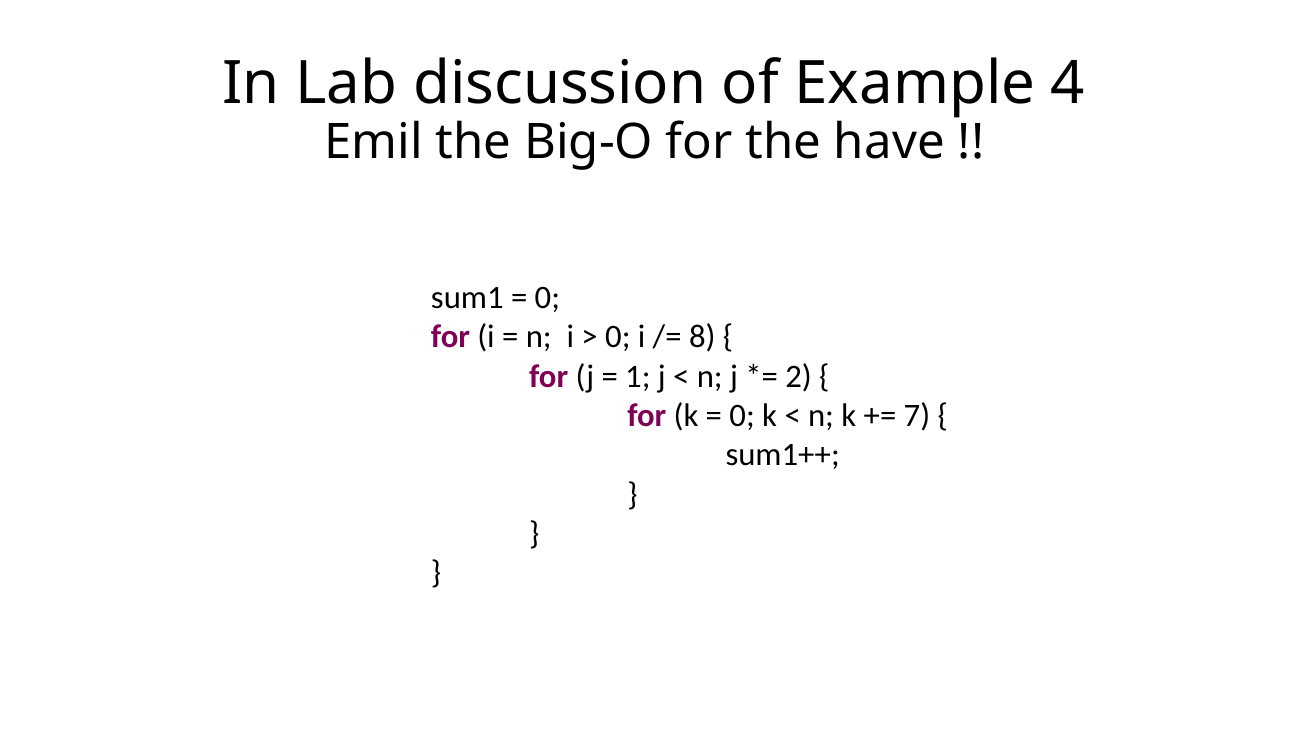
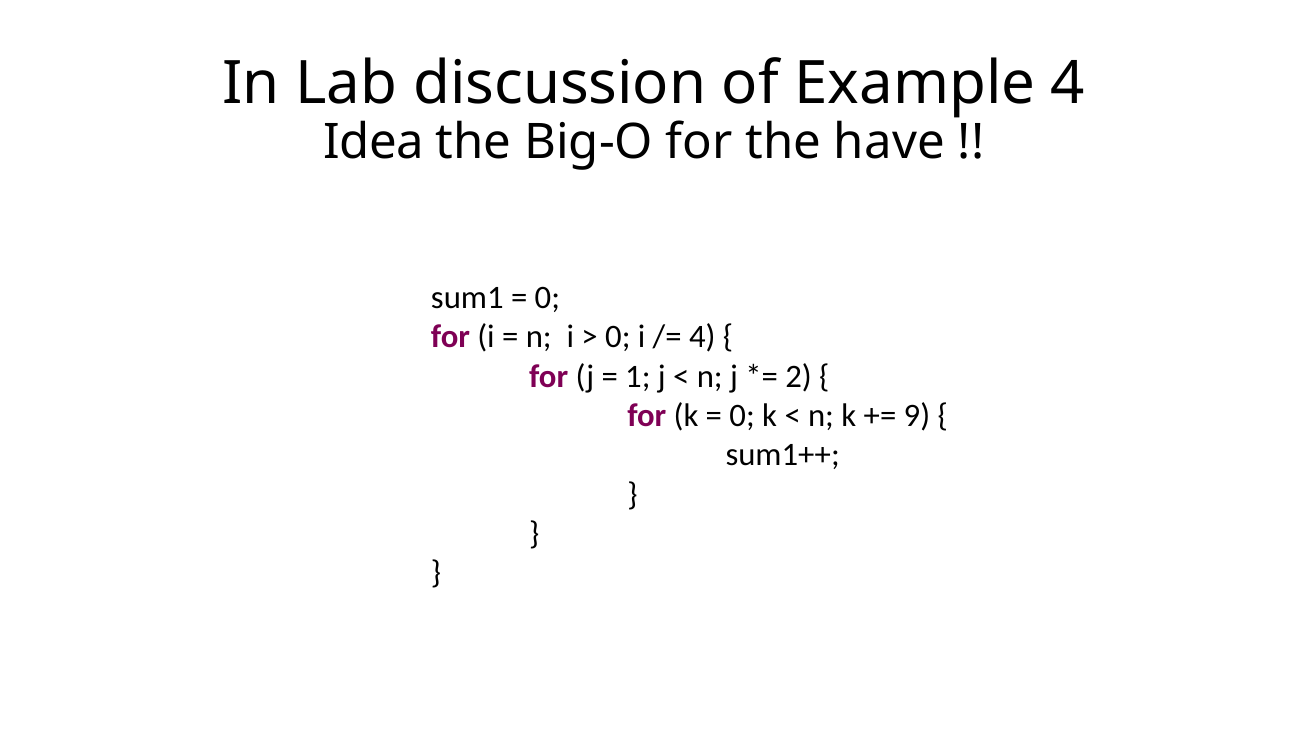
Emil: Emil -> Idea
8 at (702, 337): 8 -> 4
7: 7 -> 9
